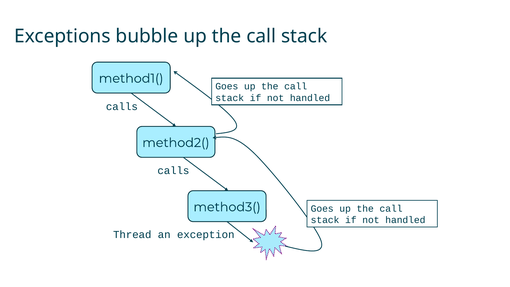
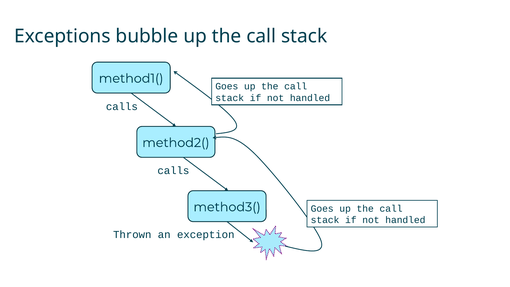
Thread: Thread -> Thrown
